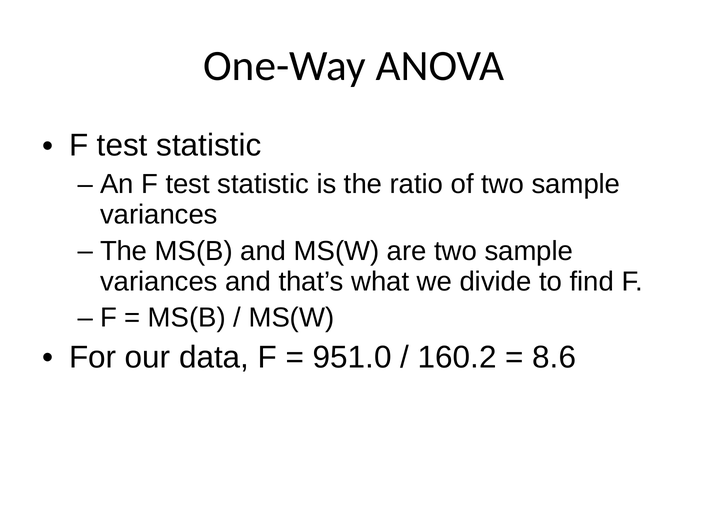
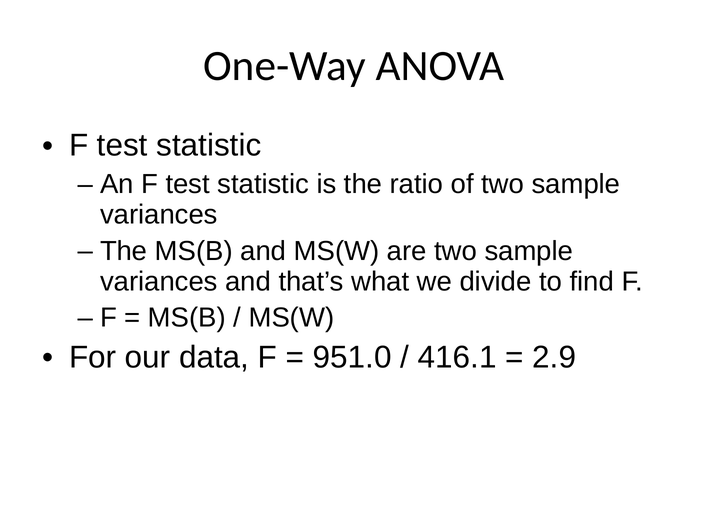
160.2: 160.2 -> 416.1
8.6: 8.6 -> 2.9
